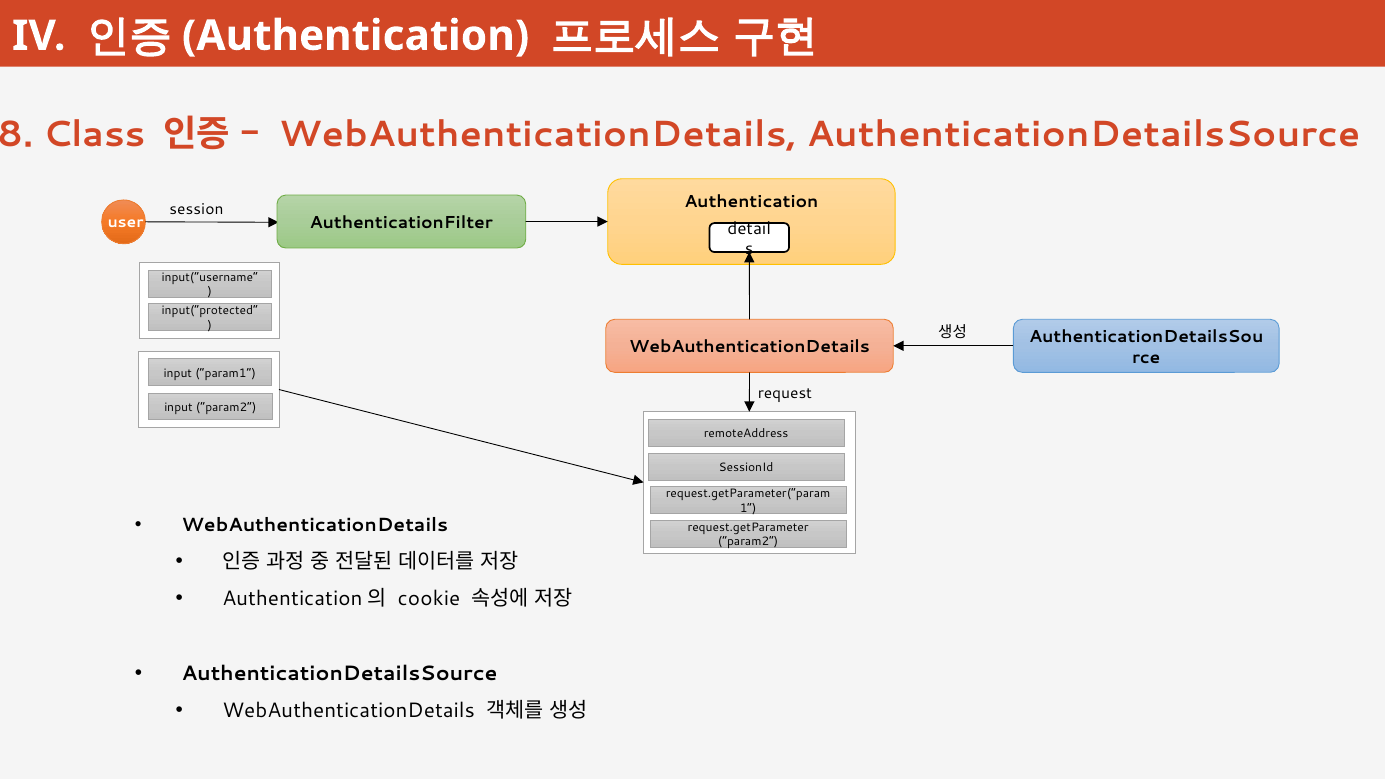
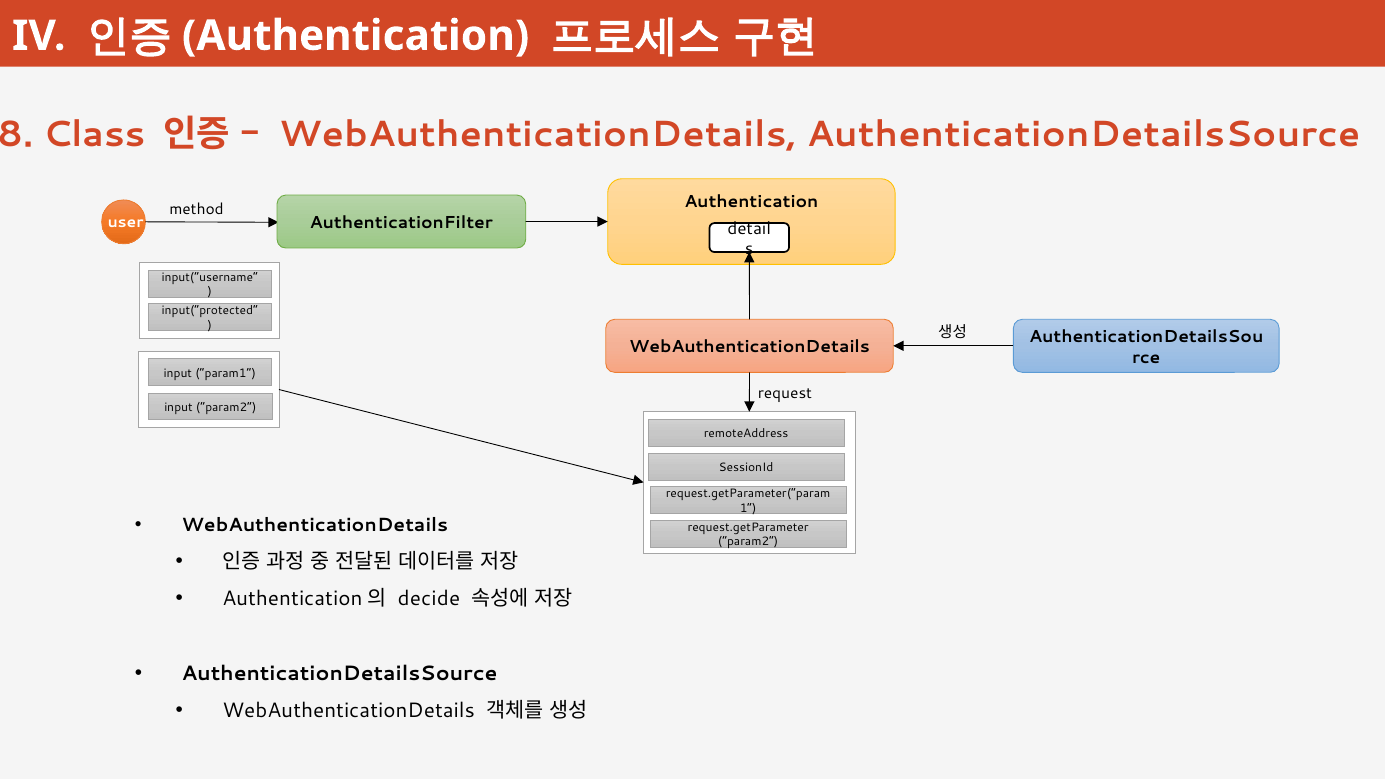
session: session -> method
cookie: cookie -> decide
